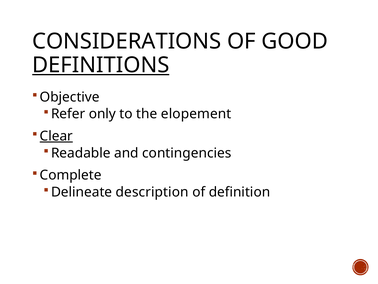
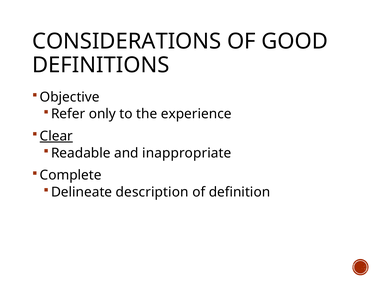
DEFINITIONS underline: present -> none
elopement: elopement -> experience
contingencies: contingencies -> inappropriate
